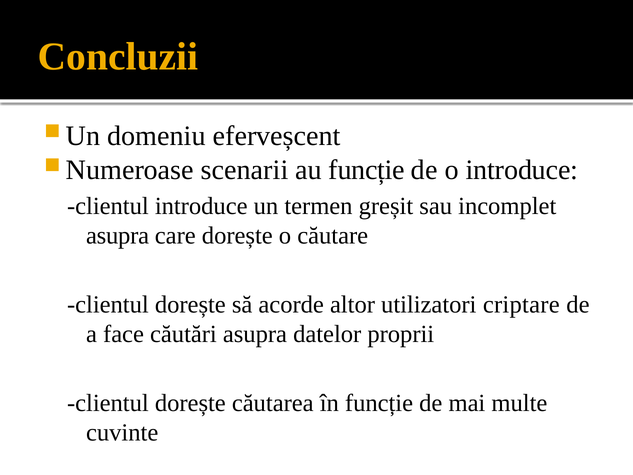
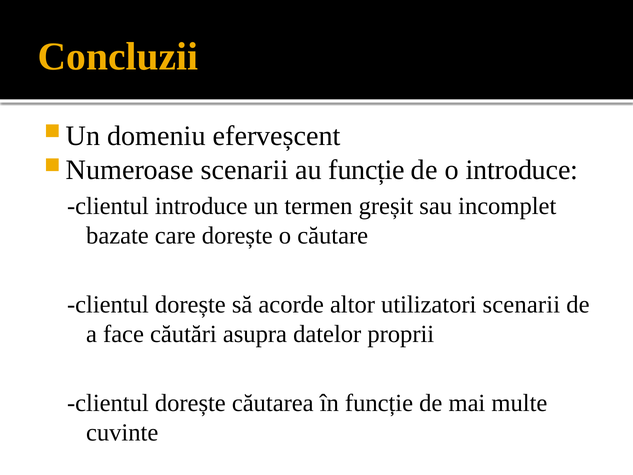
asupra at (118, 236): asupra -> bazate
utilizatori criptare: criptare -> scenarii
